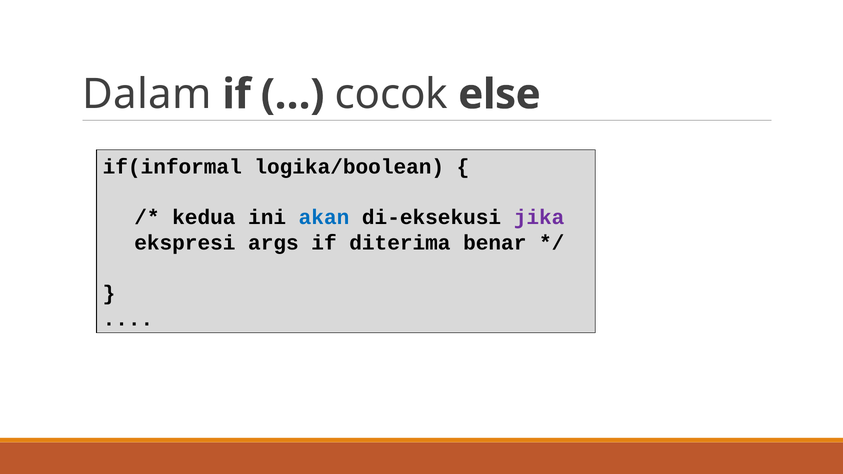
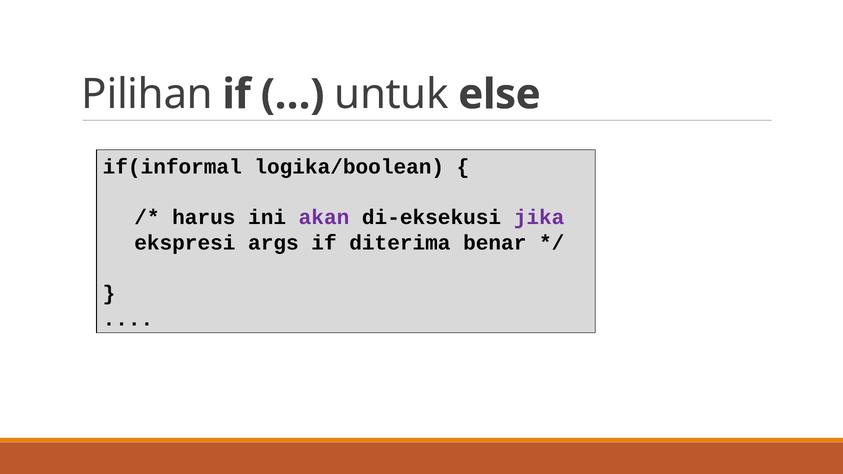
Dalam: Dalam -> Pilihan
cocok: cocok -> untuk
kedua: kedua -> harus
akan colour: blue -> purple
